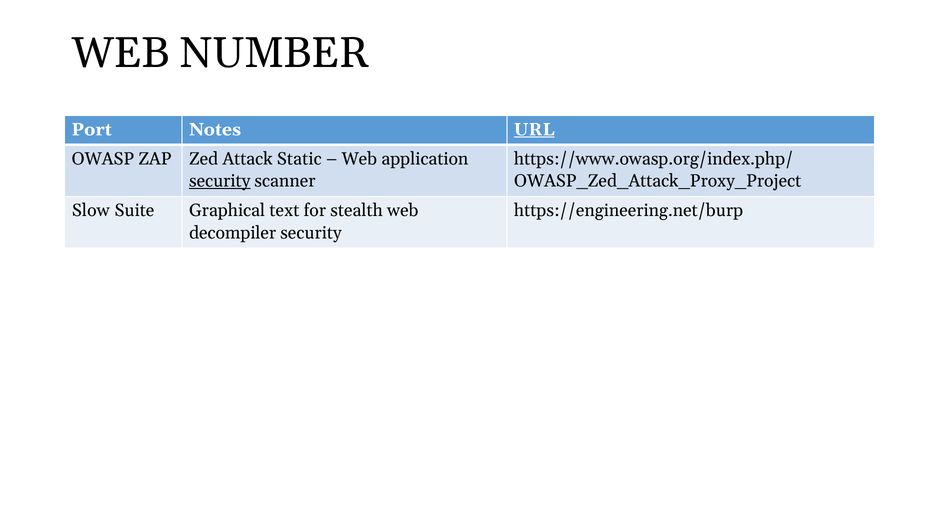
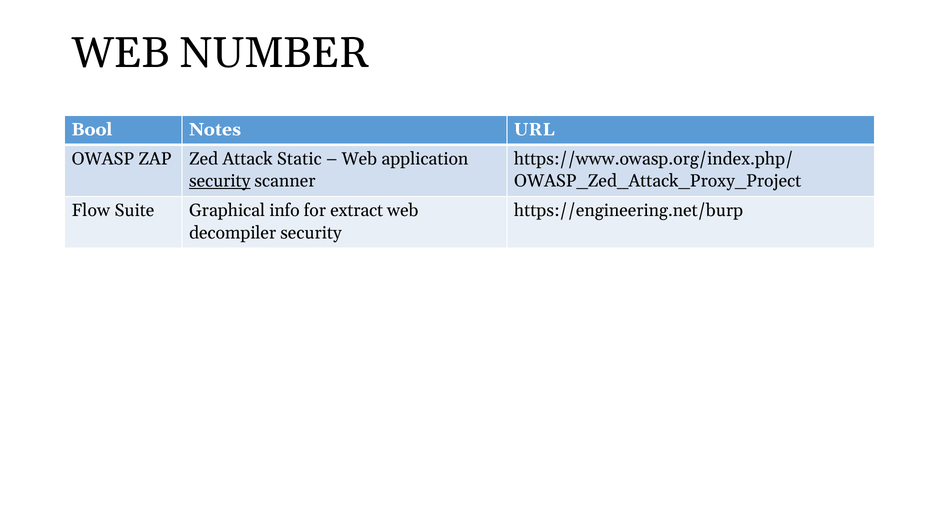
Port: Port -> Bool
URL underline: present -> none
Slow: Slow -> Flow
text: text -> info
stealth: stealth -> extract
